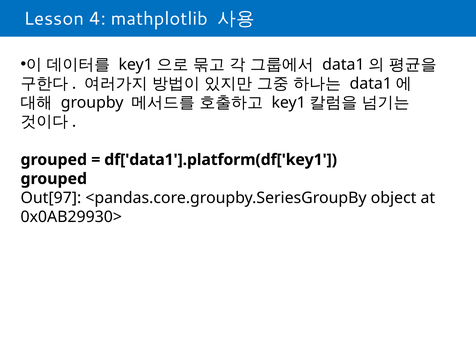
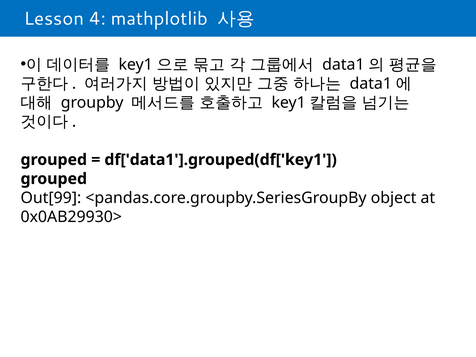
df['data1'].platform(df['key1: df['data1'].platform(df['key1 -> df['data1'].grouped(df['key1
Out[97: Out[97 -> Out[99
